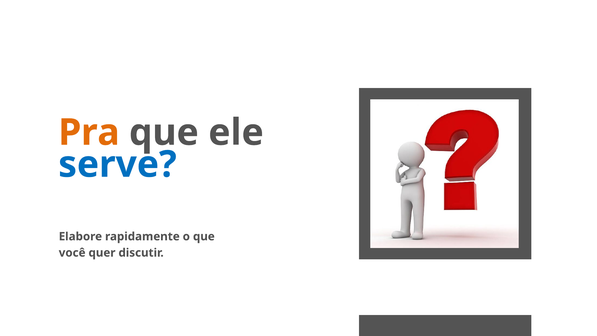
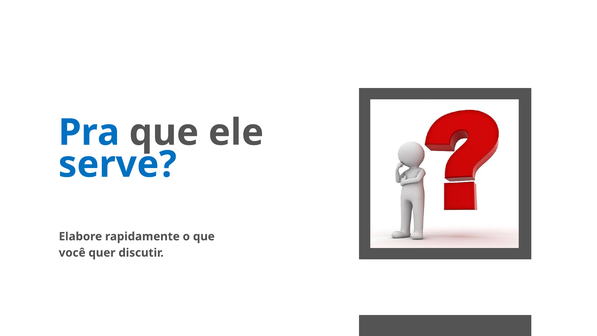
Pra colour: orange -> blue
